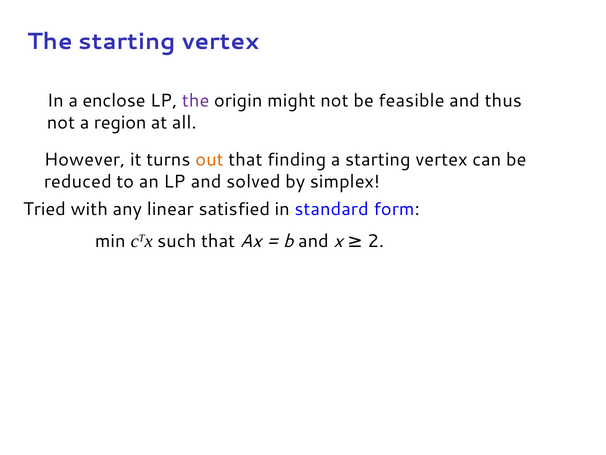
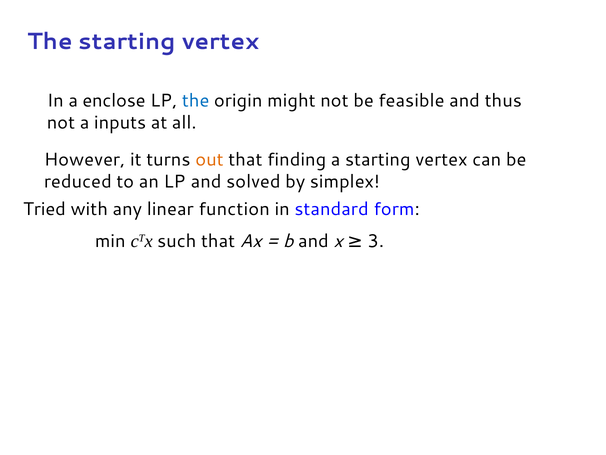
the at (196, 101) colour: purple -> blue
region: region -> inputs
satisfied: satisfied -> function
2: 2 -> 3
